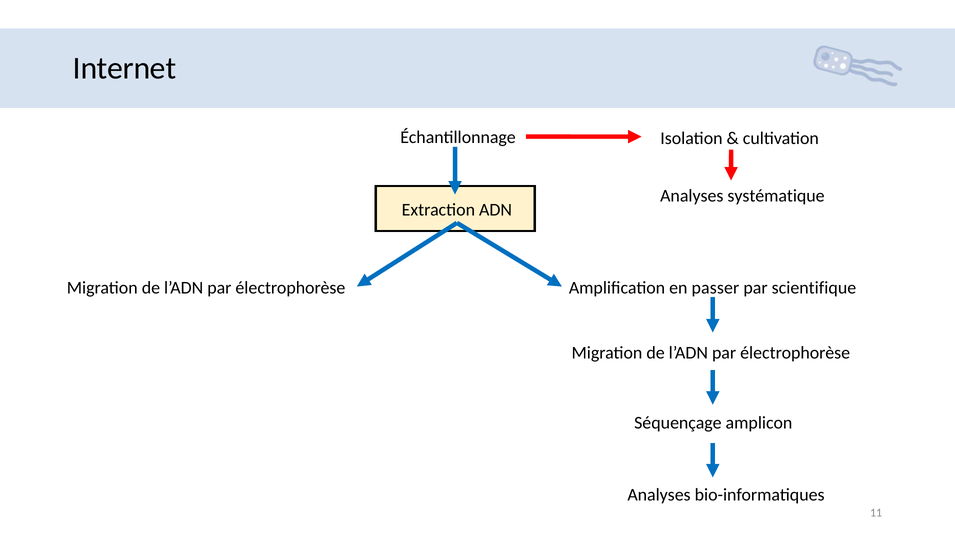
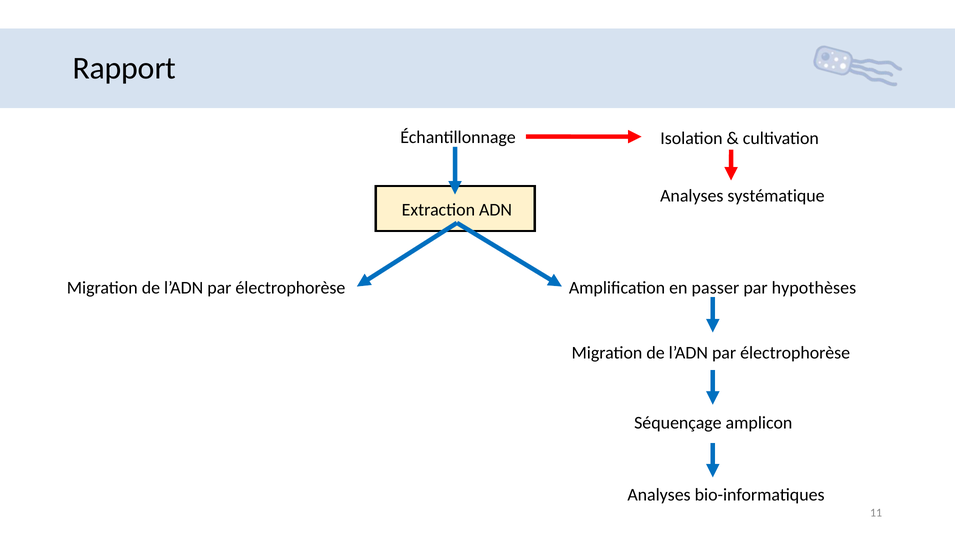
Internet: Internet -> Rapport
scientifique: scientifique -> hypothèses
